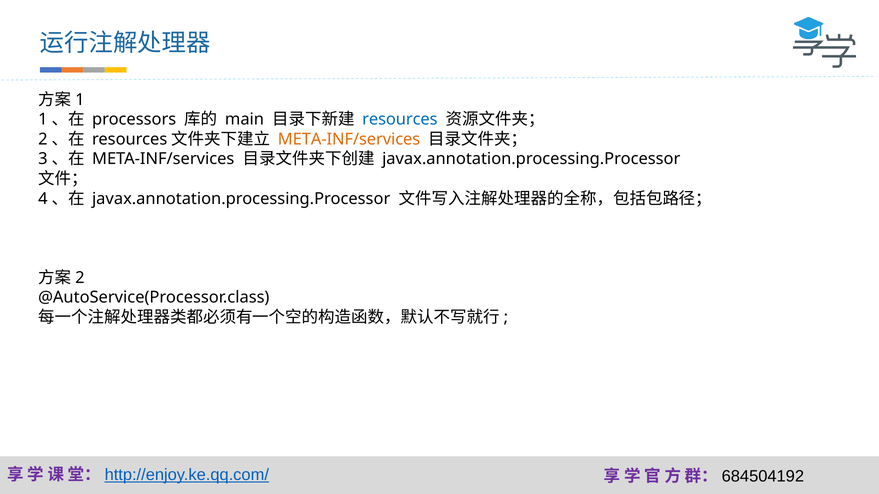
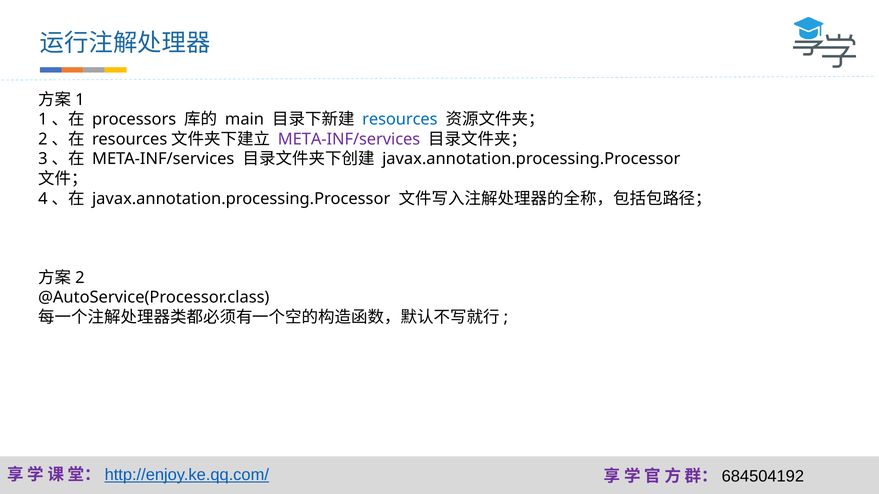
META-INF/services at (349, 139) colour: orange -> purple
